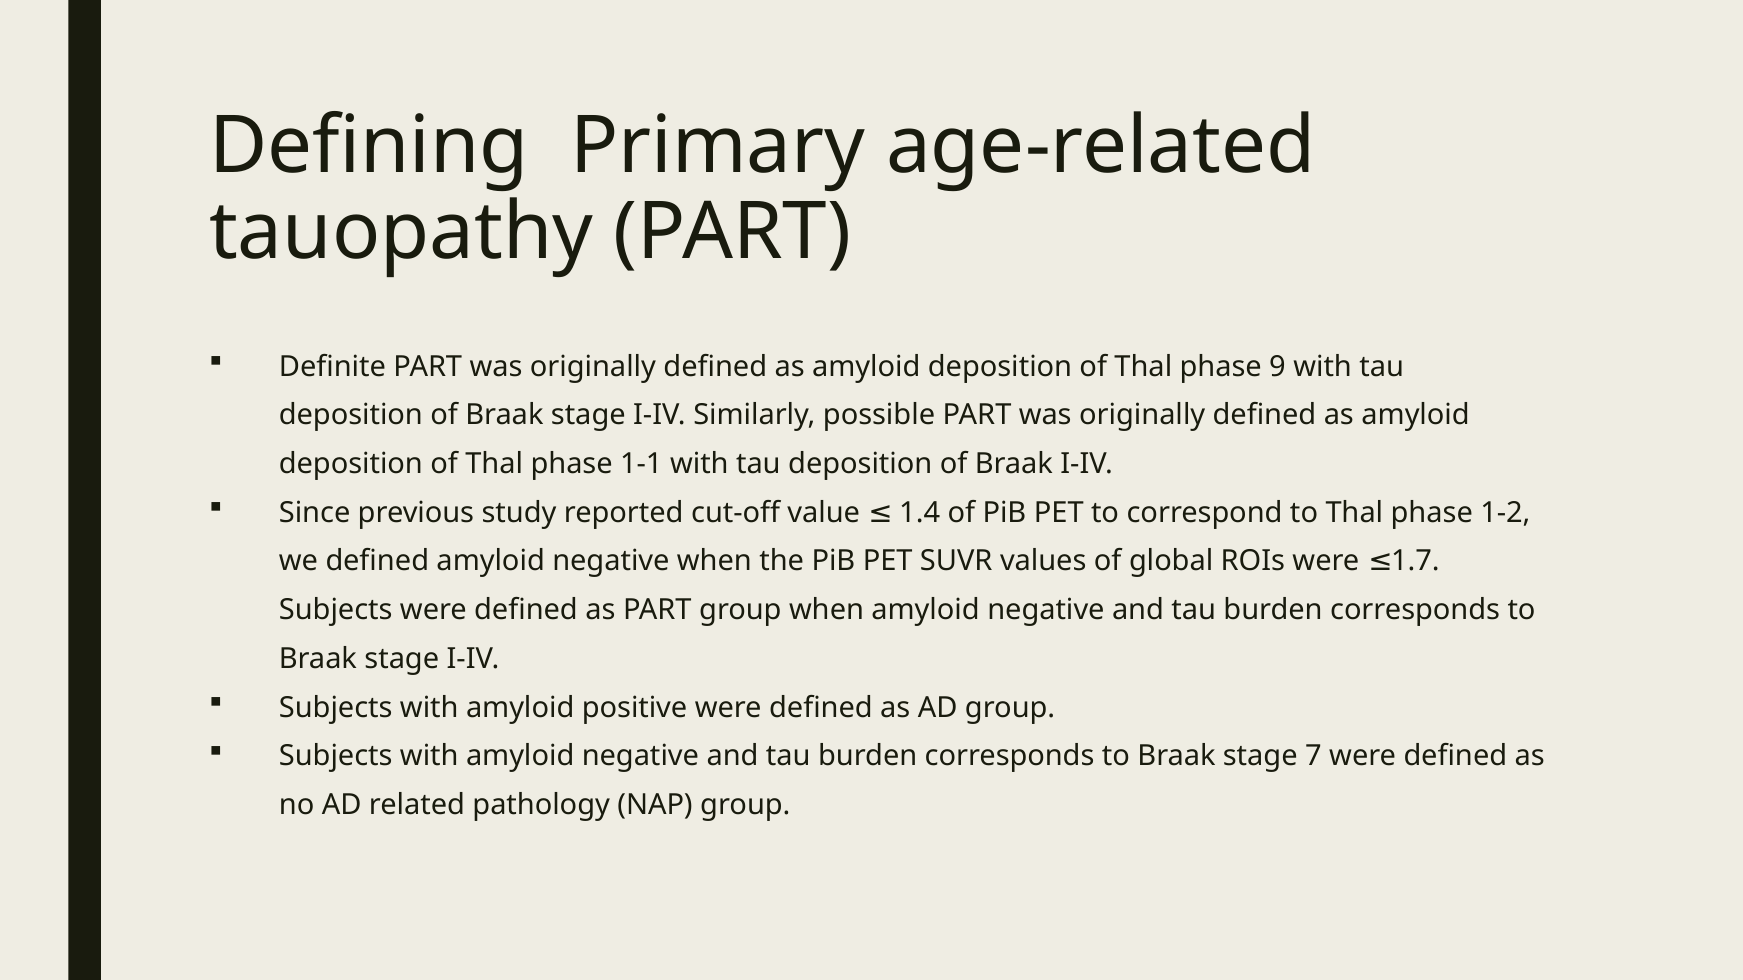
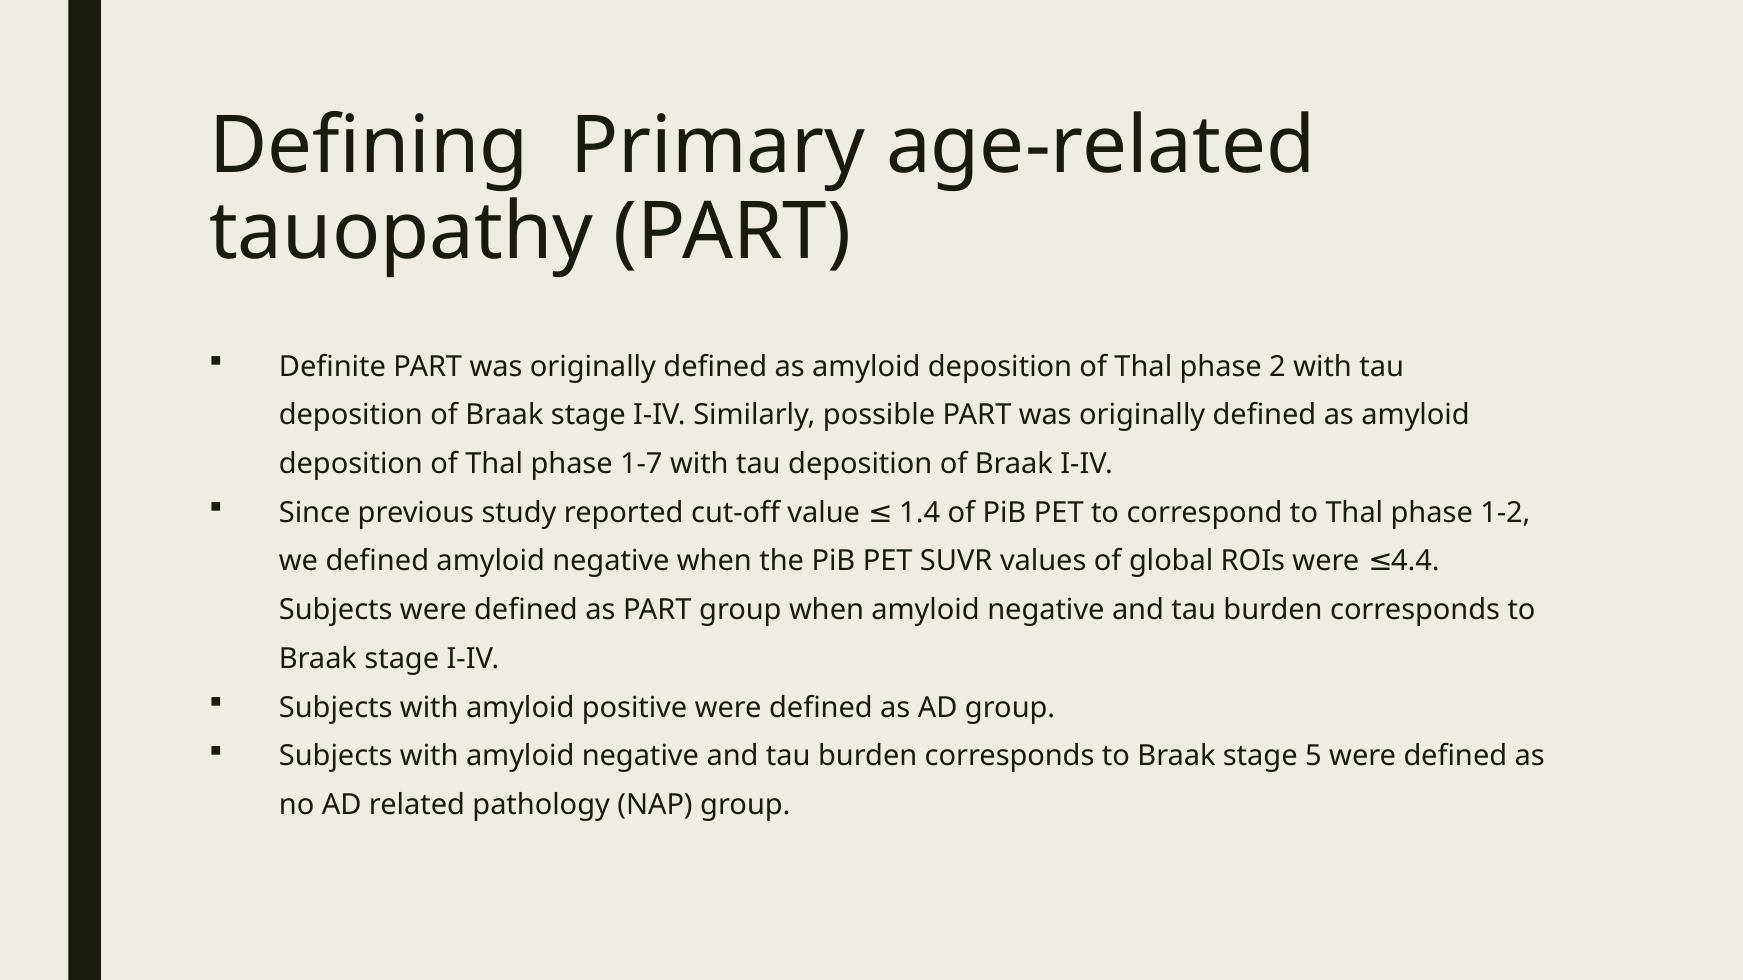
9: 9 -> 2
1-1: 1-1 -> 1-7
1.7: 1.7 -> 4.4
7: 7 -> 5
